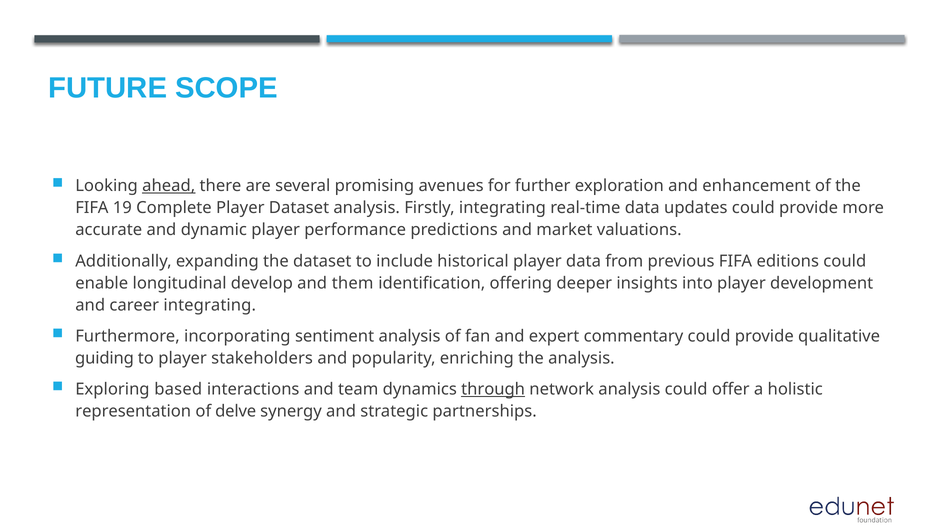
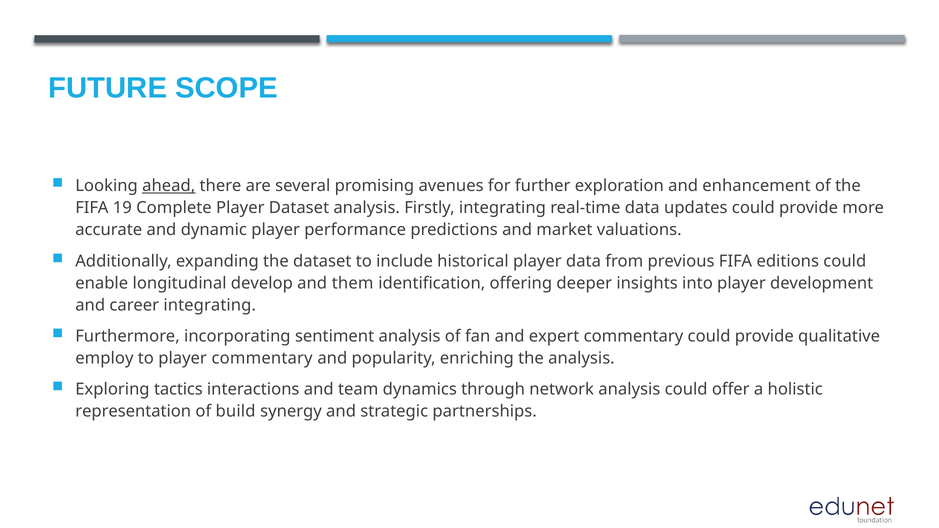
guiding: guiding -> employ
player stakeholders: stakeholders -> commentary
based: based -> tactics
through underline: present -> none
delve: delve -> build
